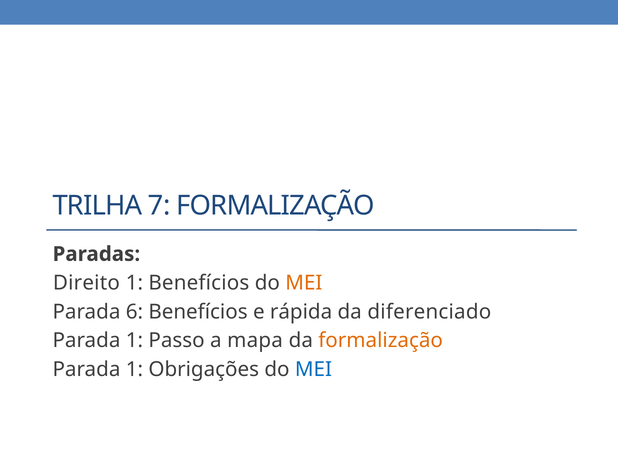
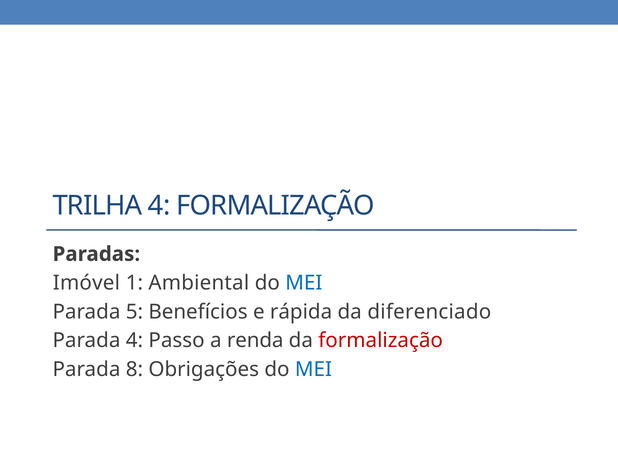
TRILHA 7: 7 -> 4
Direito: Direito -> Imóvel
1 Benefícios: Benefícios -> Ambiental
MEI at (304, 283) colour: orange -> blue
6: 6 -> 5
1 at (134, 340): 1 -> 4
mapa: mapa -> renda
formalização at (381, 340) colour: orange -> red
1 at (134, 369): 1 -> 8
